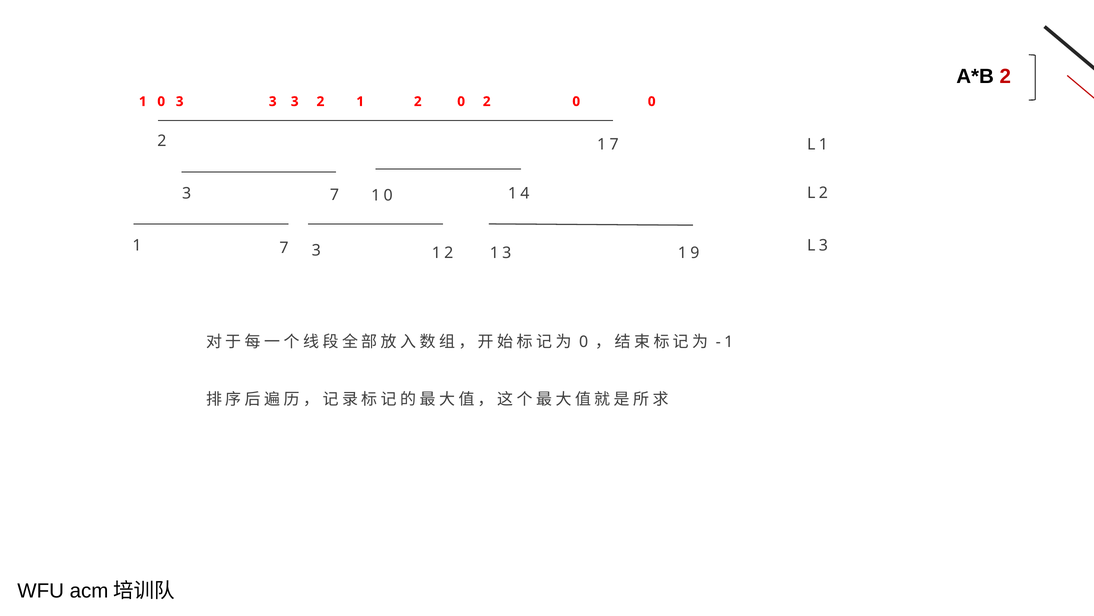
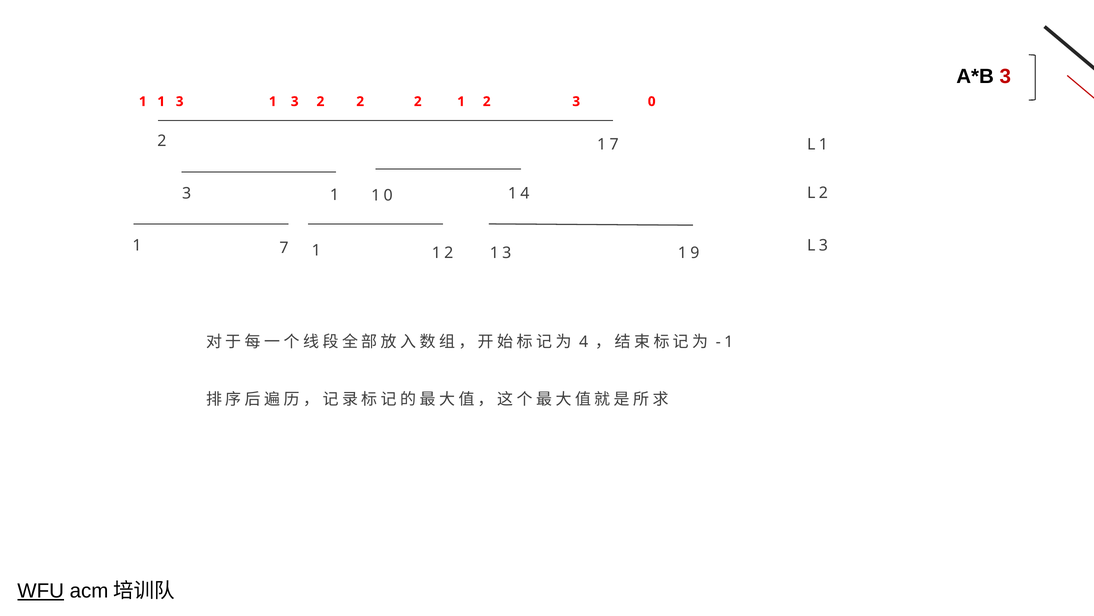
2 at (1005, 77): 2 -> 3
1 0: 0 -> 1
3 at (273, 101): 3 -> 1
3 2 1: 1 -> 2
0 at (461, 101): 0 -> 1
0 at (576, 101): 0 -> 3
7 at (334, 195): 7 -> 1
7 3: 3 -> 1
0 at (584, 342): 0 -> 4
WFU underline: none -> present
